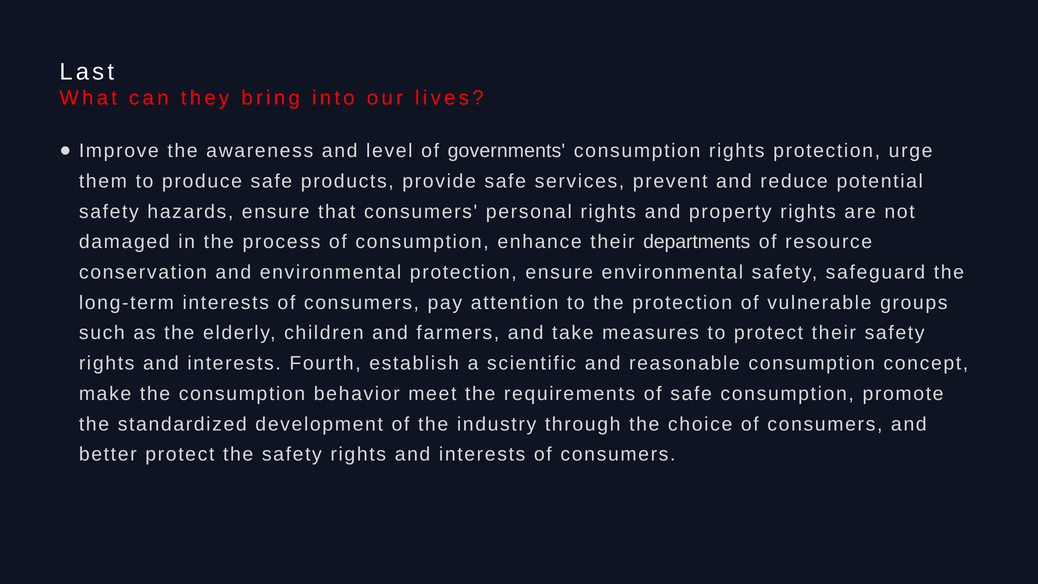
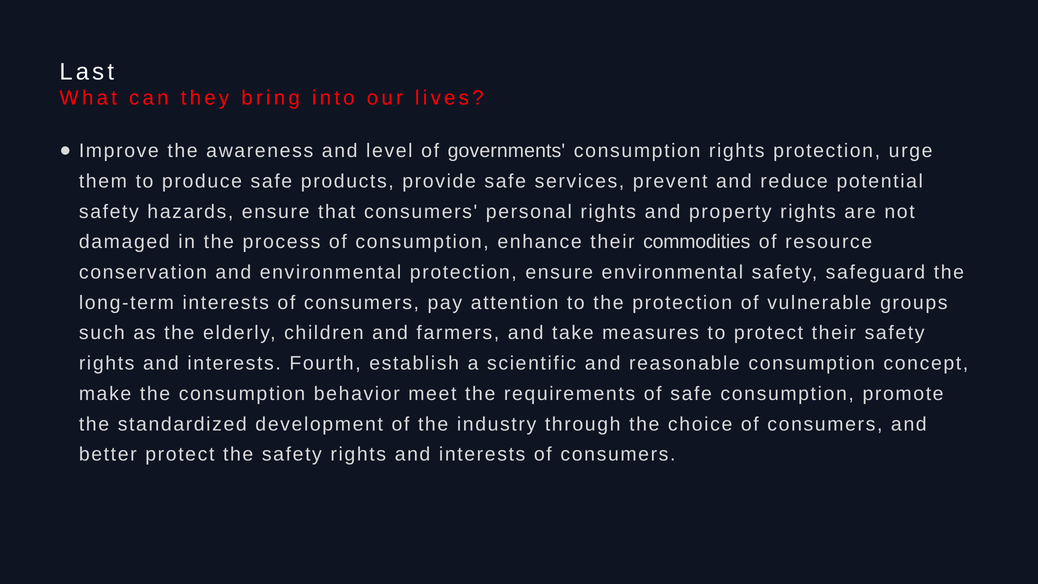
departments: departments -> commodities
